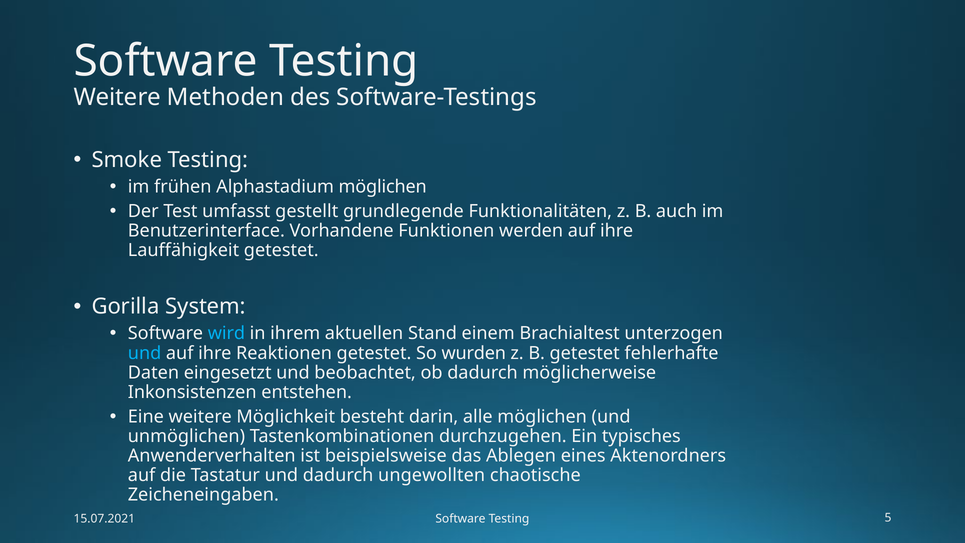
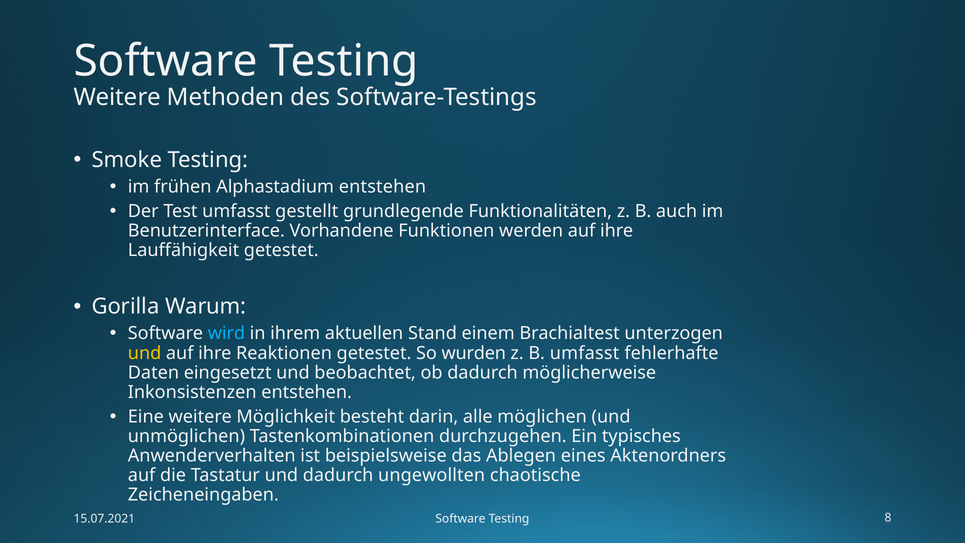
Alphastadium möglichen: möglichen -> entstehen
System: System -> Warum
und at (145, 353) colour: light blue -> yellow
B getestet: getestet -> umfasst
5: 5 -> 8
